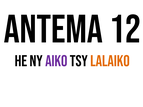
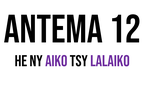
lalaiko colour: orange -> purple
